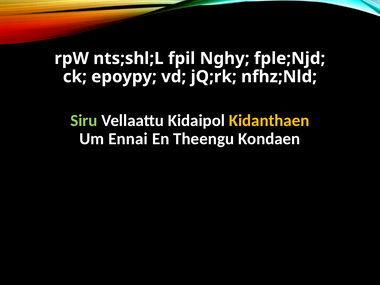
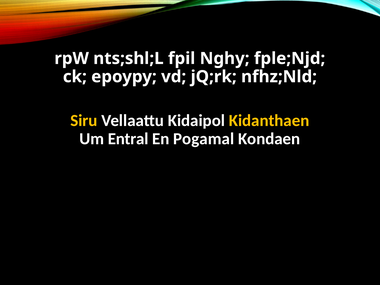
Siru colour: light green -> yellow
Ennai: Ennai -> Entral
Theengu: Theengu -> Pogamal
